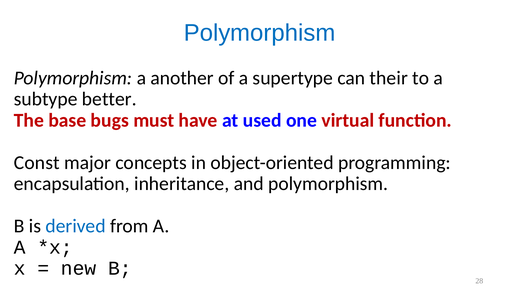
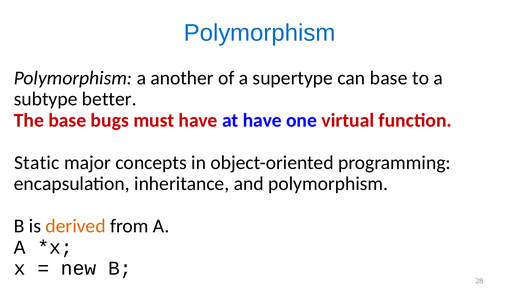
can their: their -> base
at used: used -> have
Const: Const -> Static
derived colour: blue -> orange
